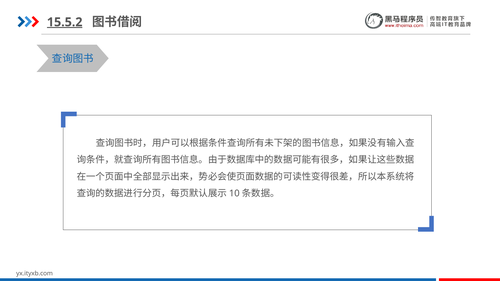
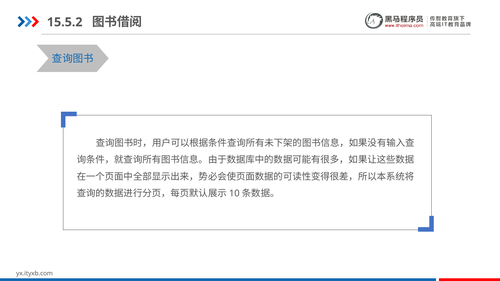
15.5.2 underline: present -> none
